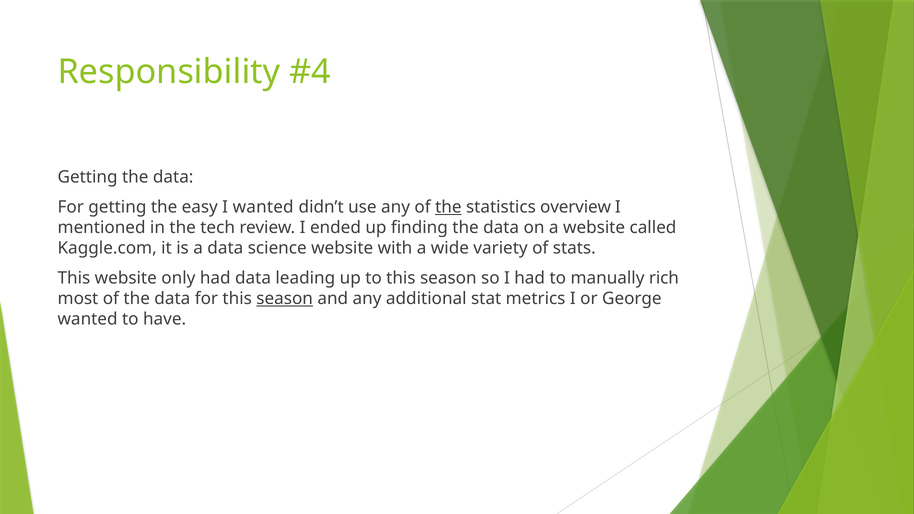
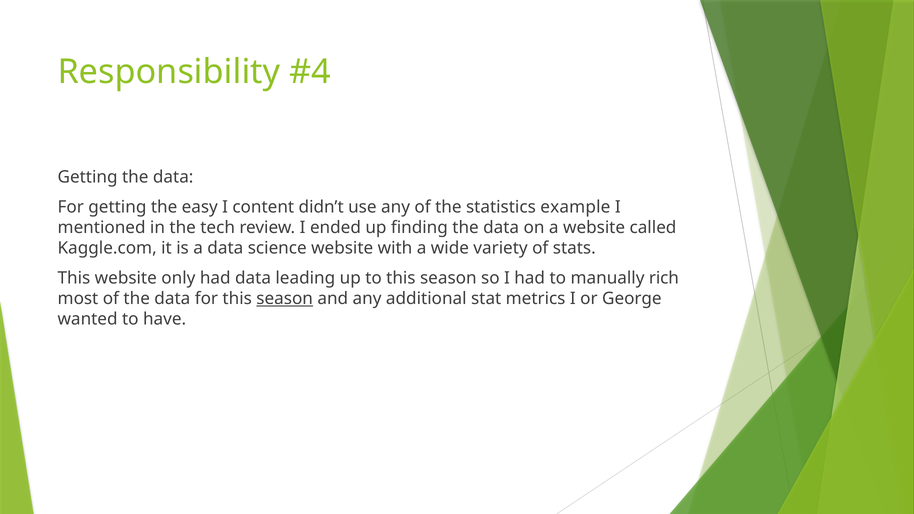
I wanted: wanted -> content
the at (448, 207) underline: present -> none
overview: overview -> example
